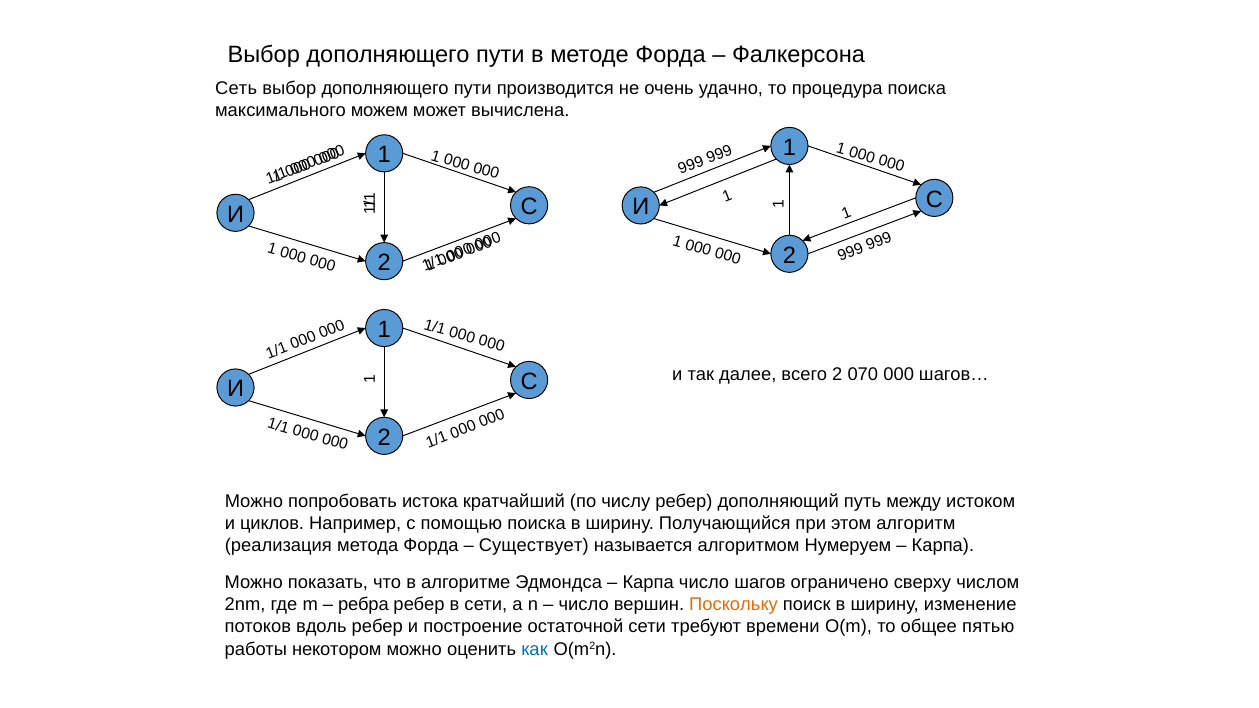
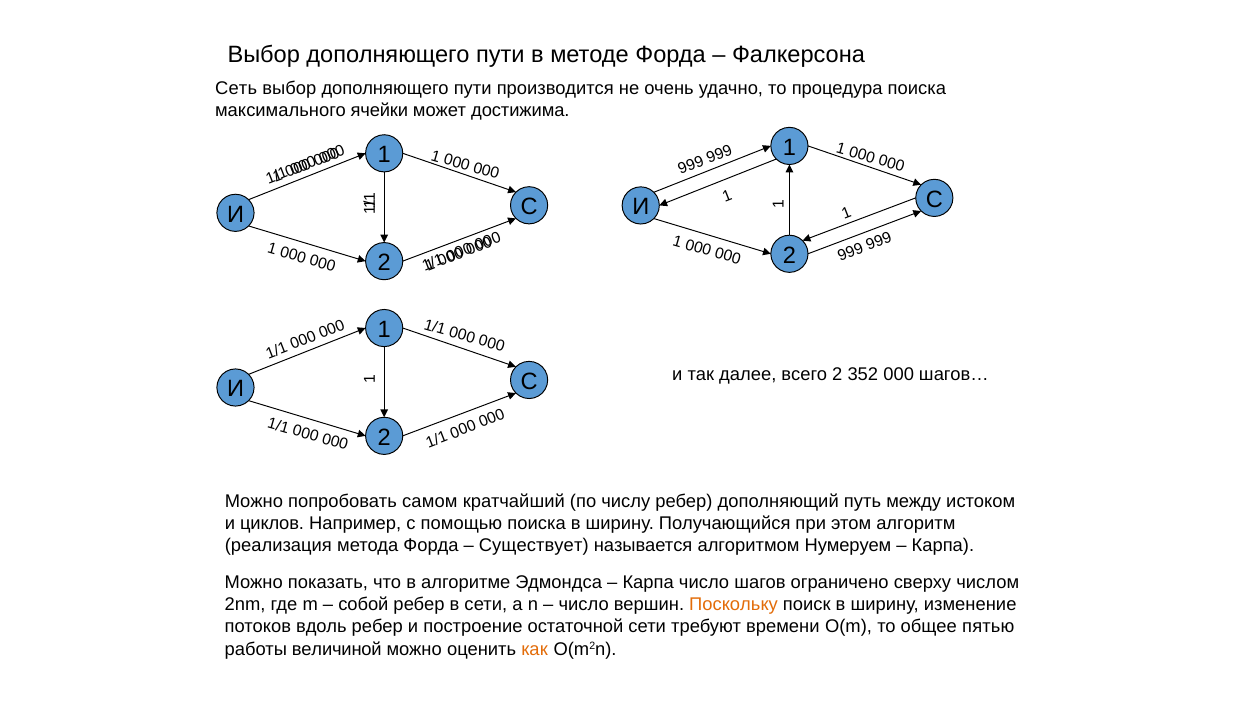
можем: можем -> ячейки
вычислена: вычислена -> достижима
070: 070 -> 352
истока: истока -> самом
ребра: ребра -> собой
некотором: некотором -> величиной
как colour: blue -> orange
